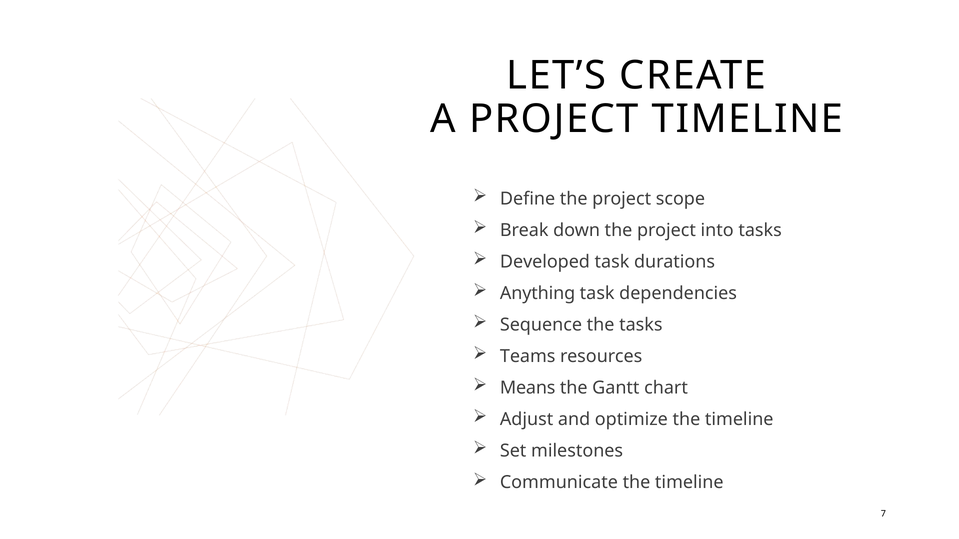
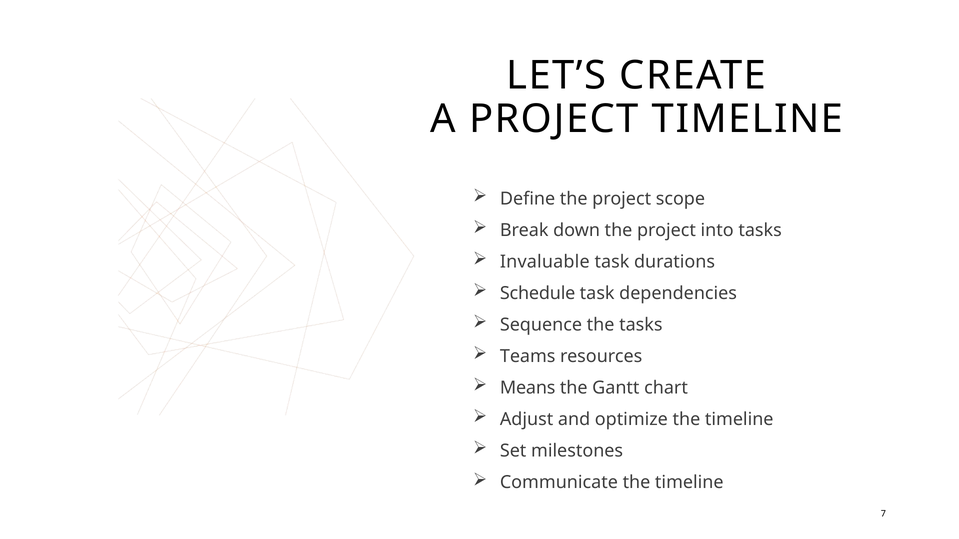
Developed: Developed -> Invaluable
Anything: Anything -> Schedule
